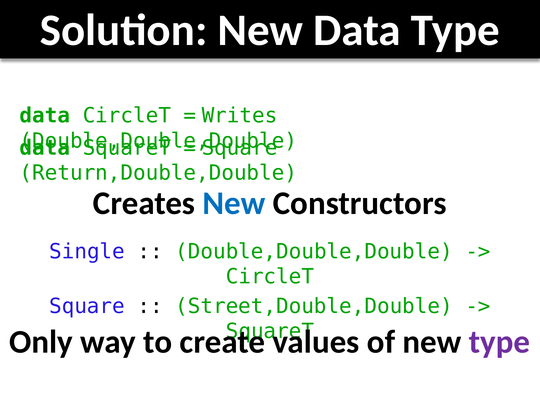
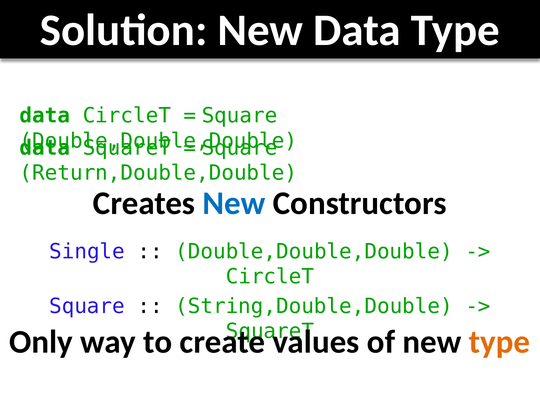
Writes at (240, 116): Writes -> Square
Street,Double,Double: Street,Double,Double -> String,Double,Double
type at (499, 342) colour: purple -> orange
